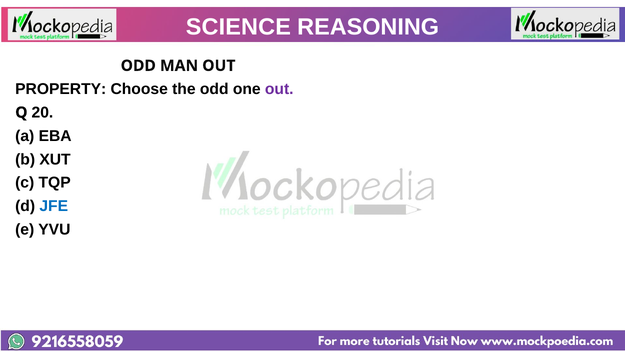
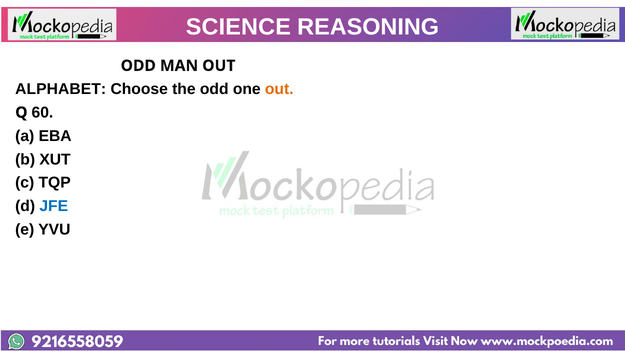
PROPERTY: PROPERTY -> ALPHABET
out at (279, 89) colour: purple -> orange
20: 20 -> 60
